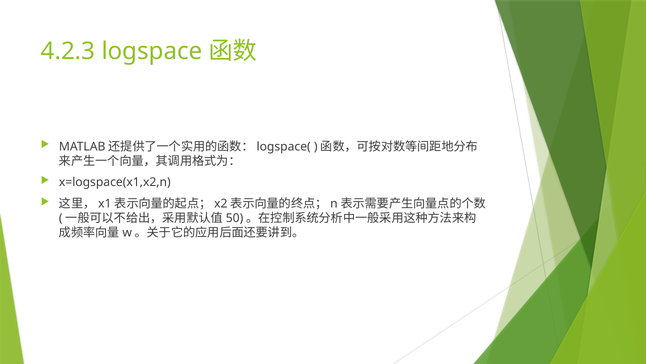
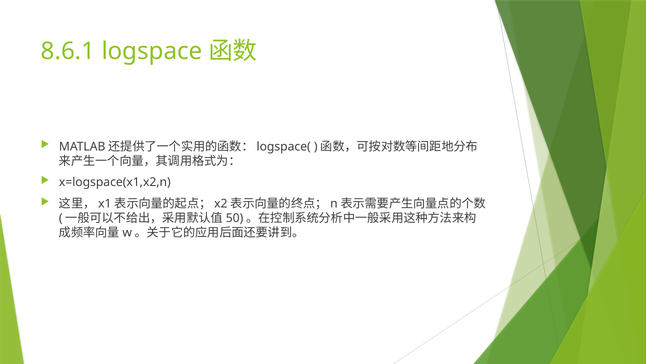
4.2.3: 4.2.3 -> 8.6.1
